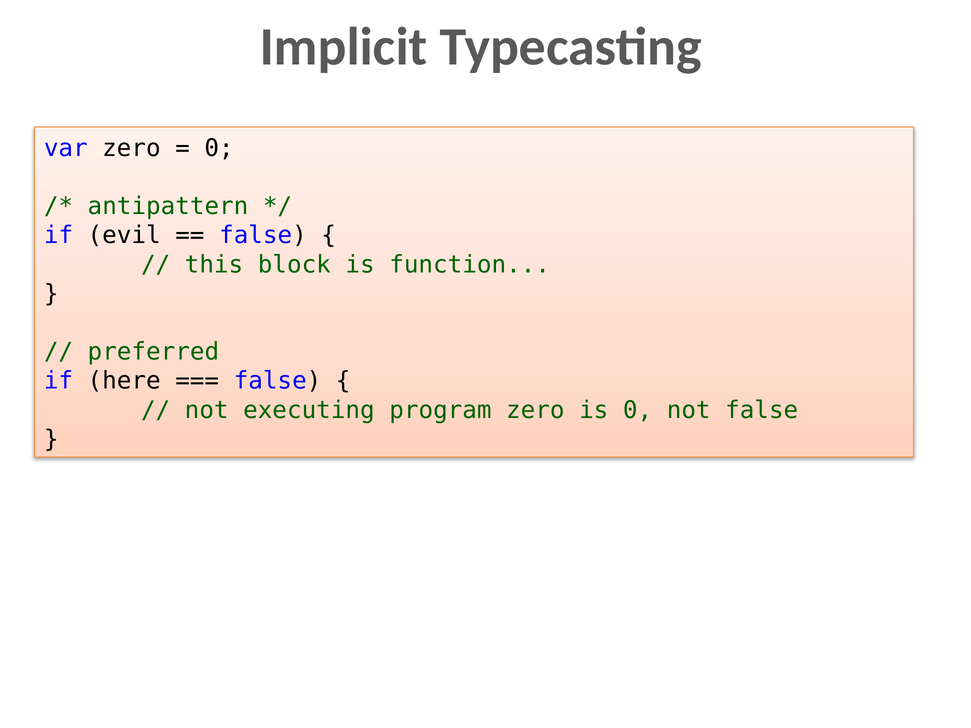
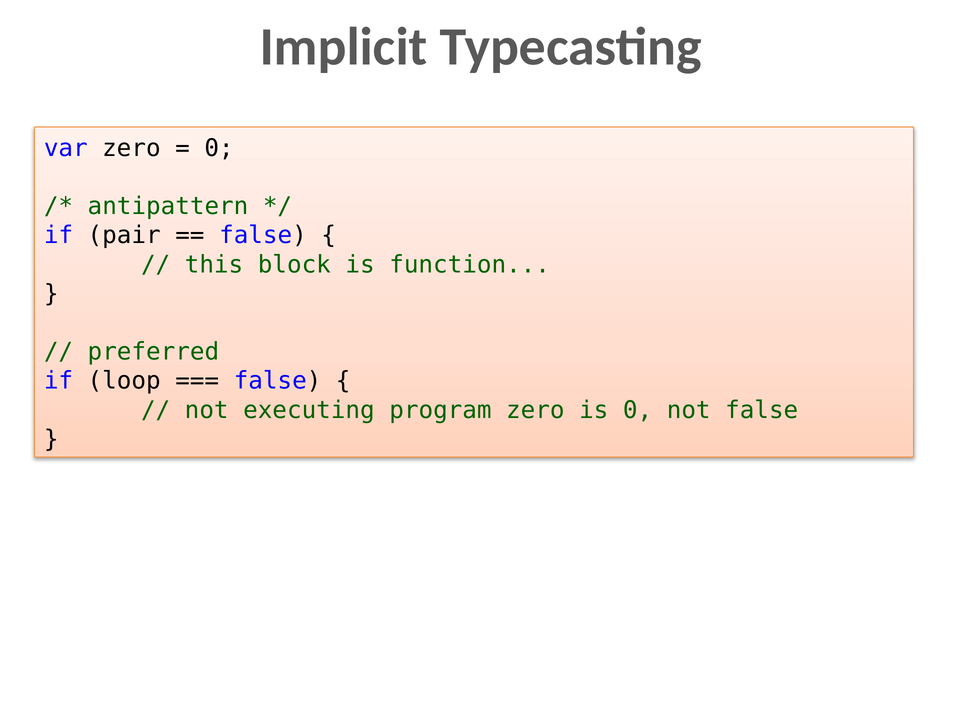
evil: evil -> pair
here: here -> loop
